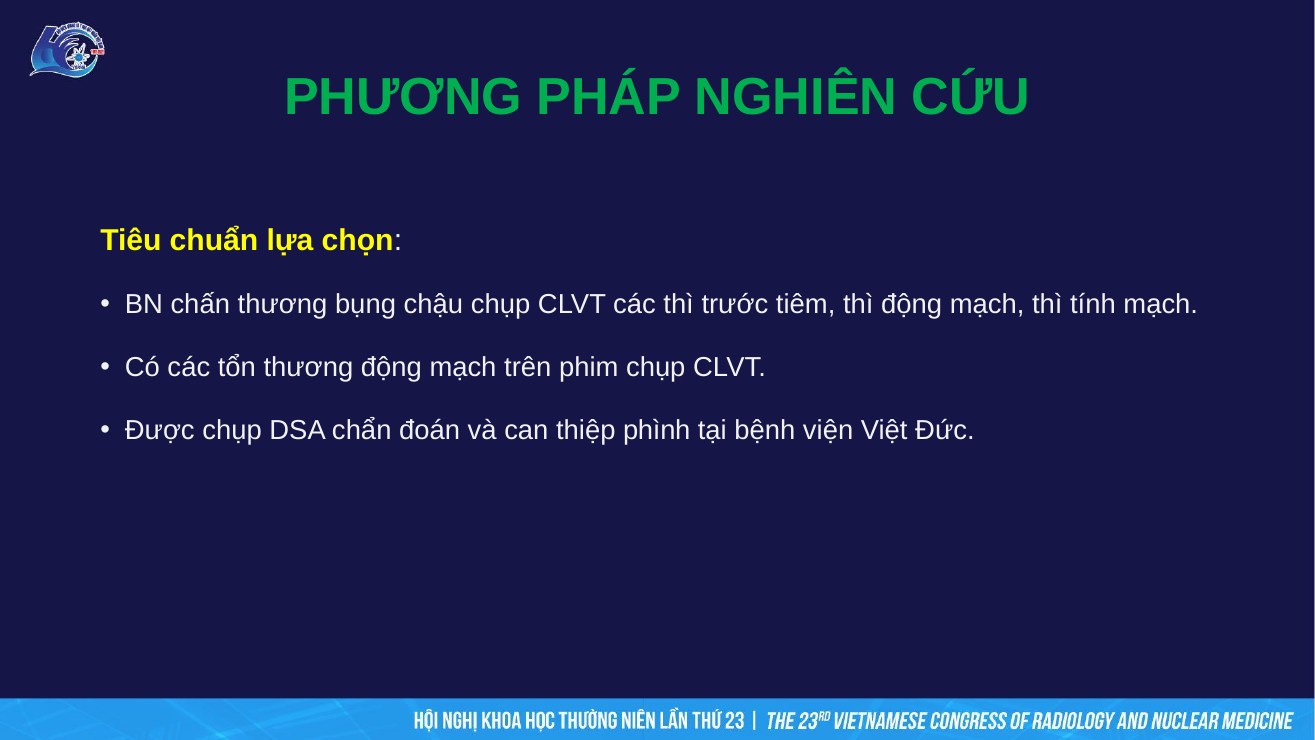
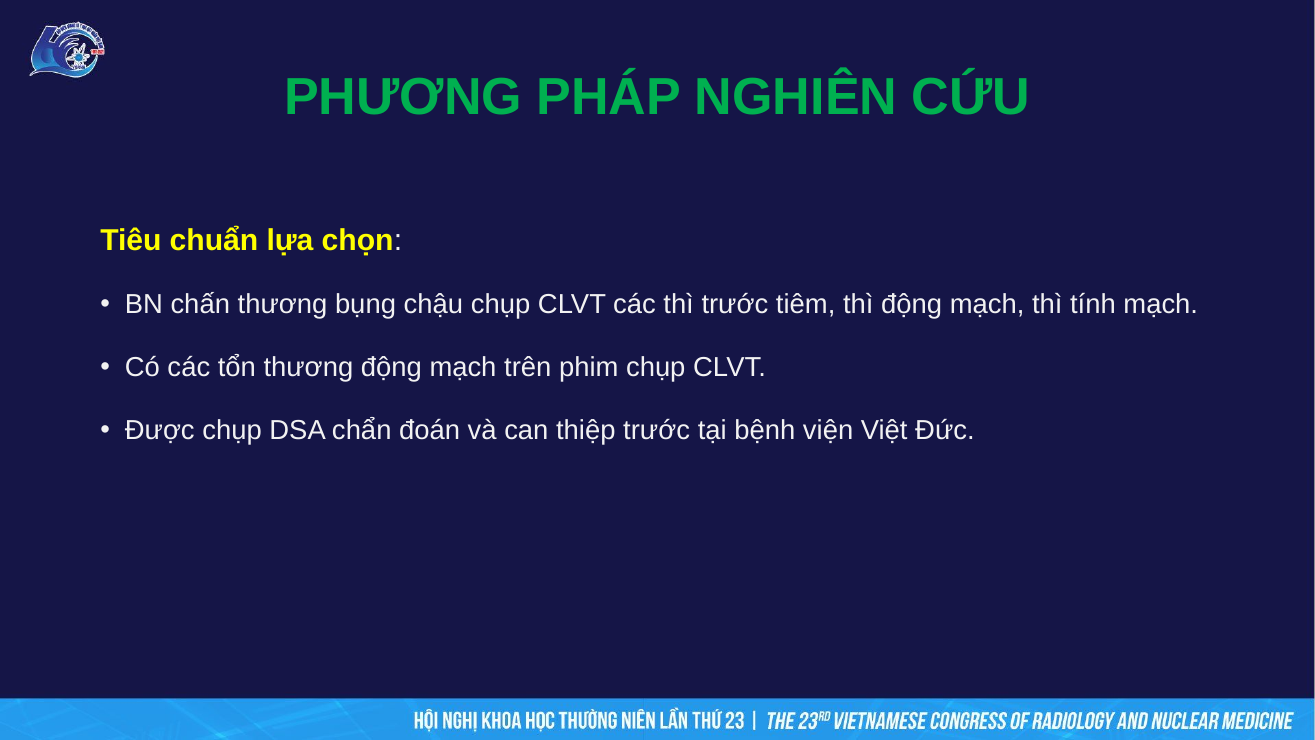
thiệp phình: phình -> trước
